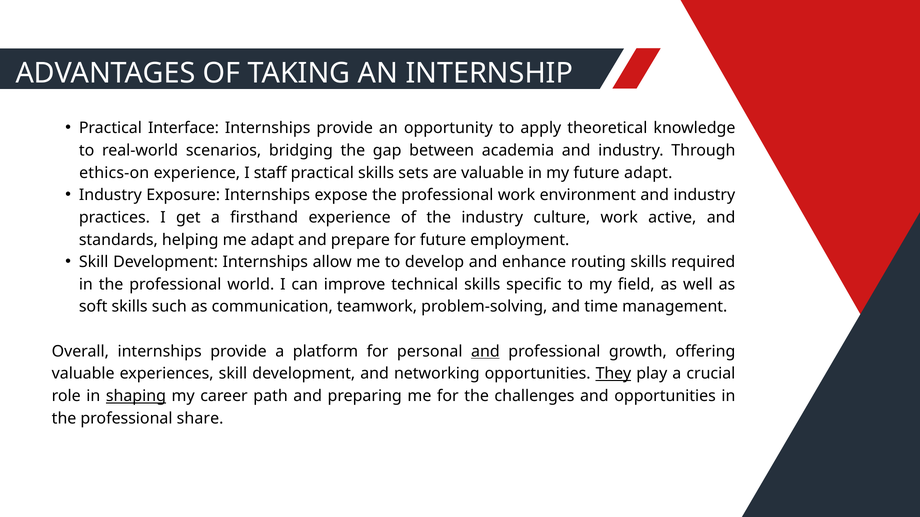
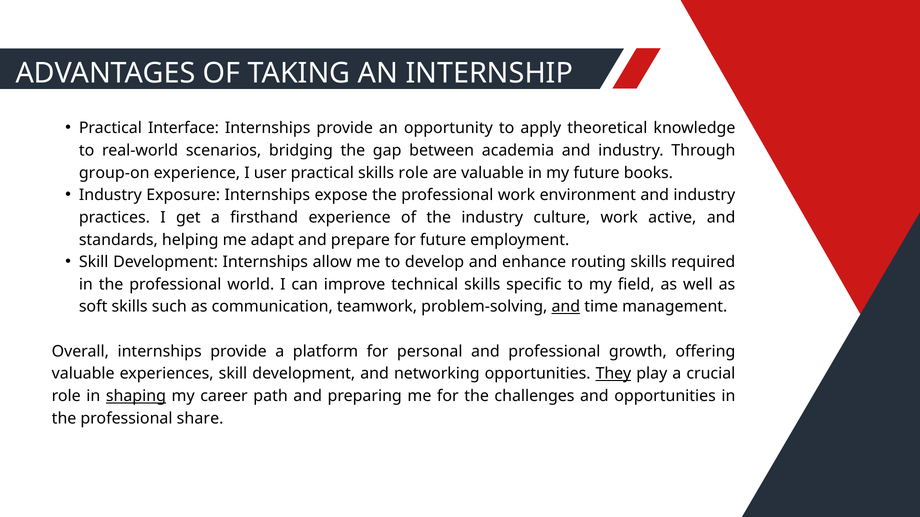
ethics-on: ethics-on -> group-on
staff: staff -> user
skills sets: sets -> role
future adapt: adapt -> books
and at (566, 307) underline: none -> present
and at (485, 352) underline: present -> none
